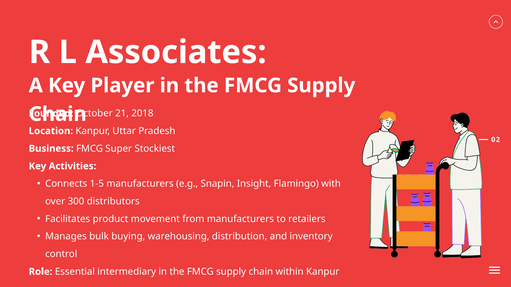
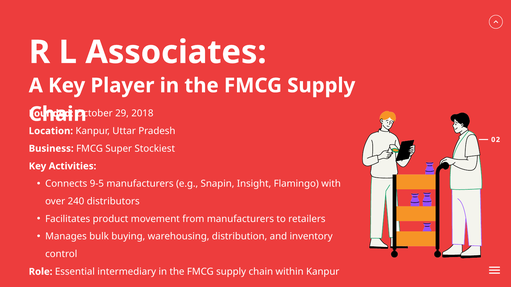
21: 21 -> 29
1-5: 1-5 -> 9-5
300: 300 -> 240
